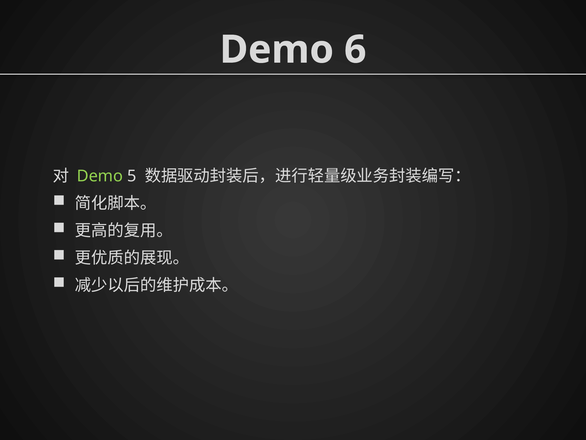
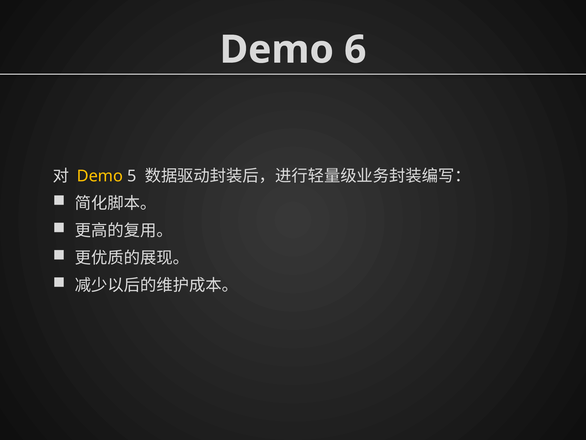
Demo at (100, 176) colour: light green -> yellow
